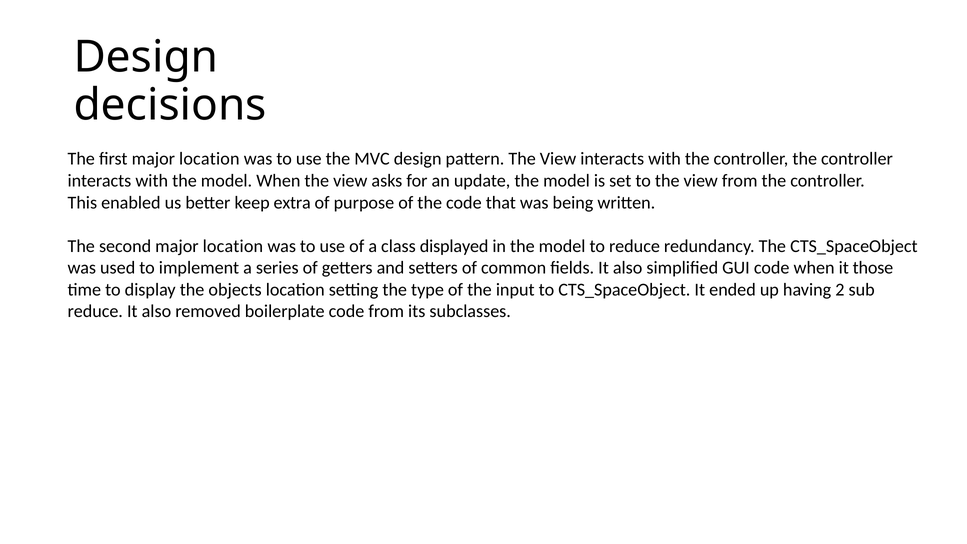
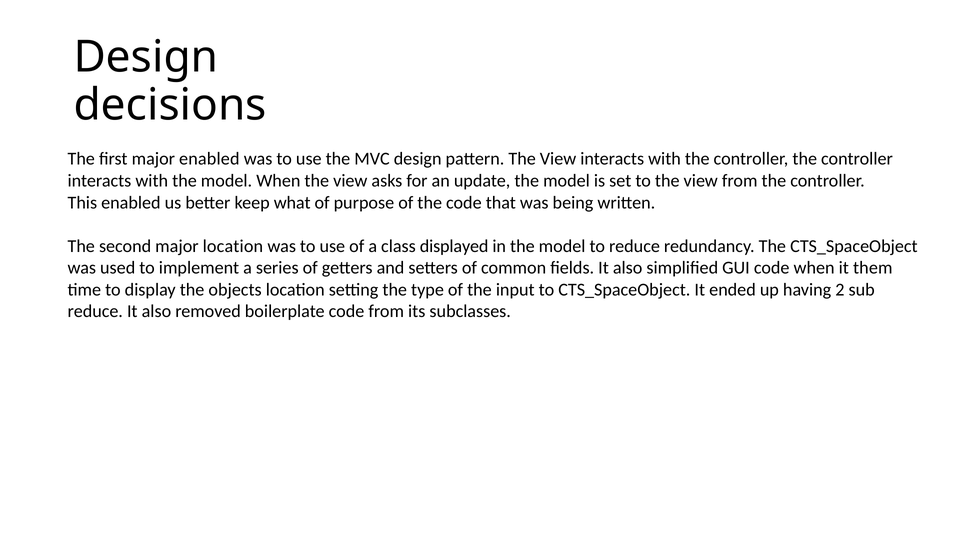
first major location: location -> enabled
extra: extra -> what
those: those -> them
